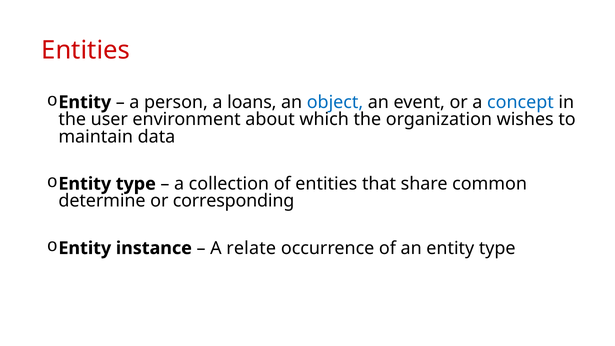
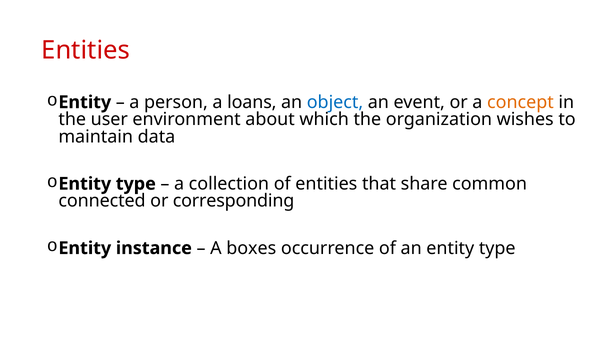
concept colour: blue -> orange
determine: determine -> connected
relate: relate -> boxes
